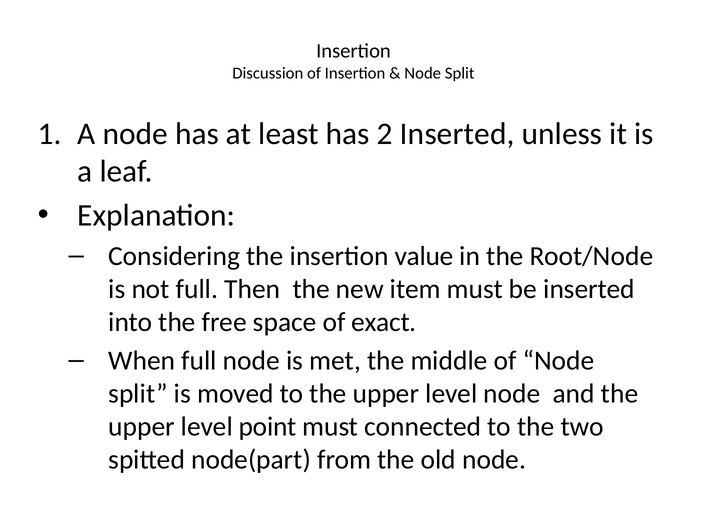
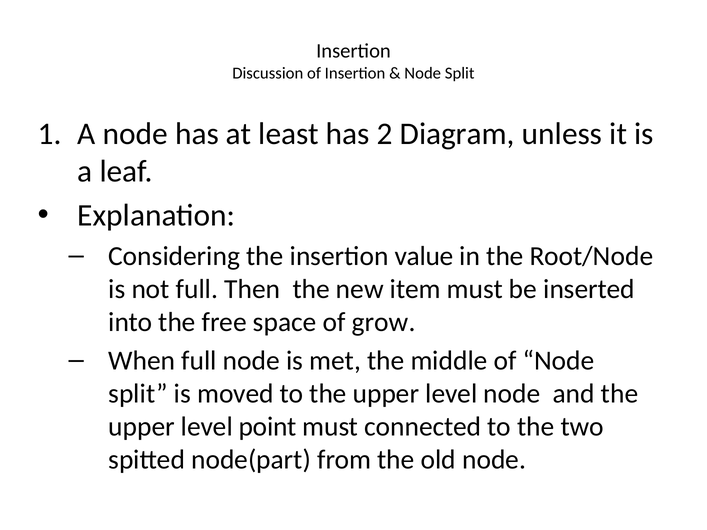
2 Inserted: Inserted -> Diagram
exact: exact -> grow
